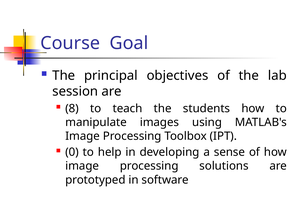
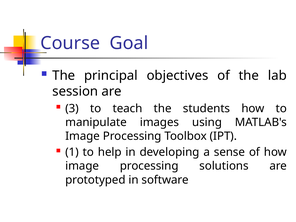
8: 8 -> 3
0: 0 -> 1
